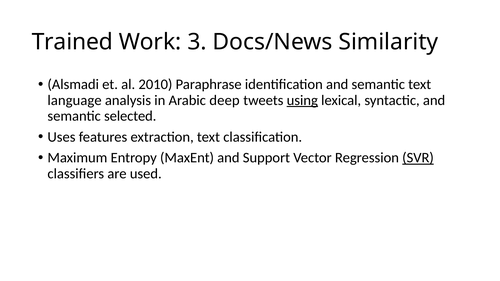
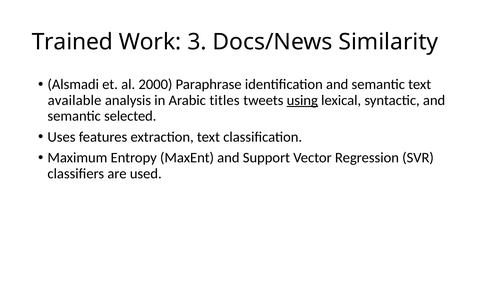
2010: 2010 -> 2000
language: language -> available
deep: deep -> titles
SVR underline: present -> none
